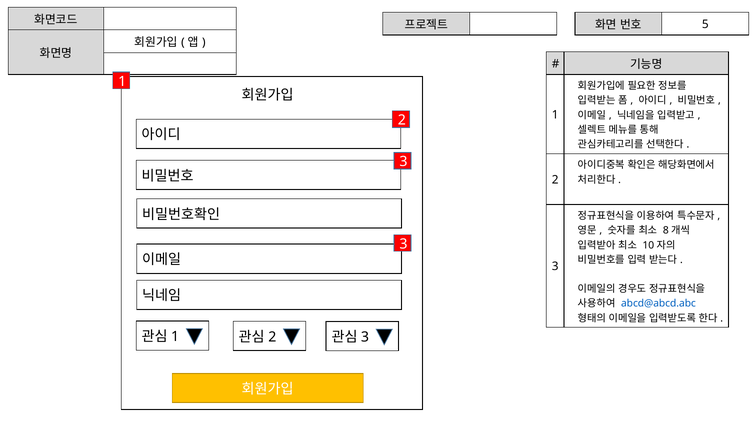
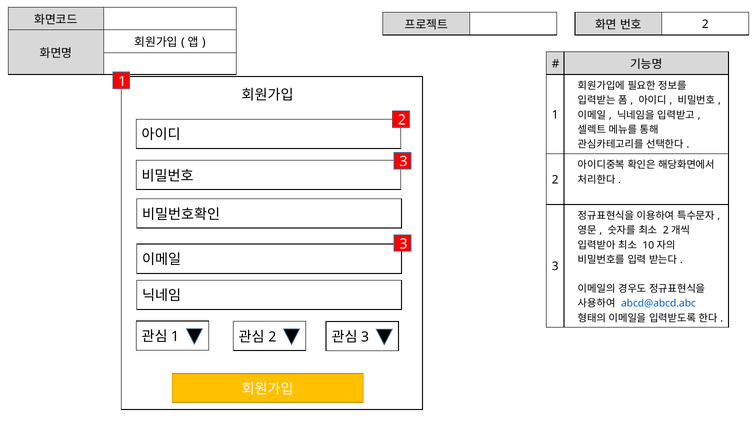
5 at (705, 24): 5 -> 2
8 at (666, 230): 8 -> 2
